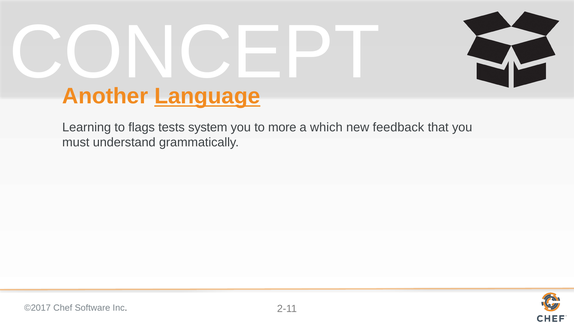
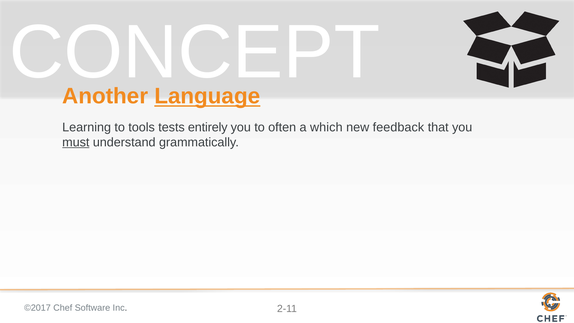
flags: flags -> tools
system: system -> entirely
more: more -> often
must underline: none -> present
